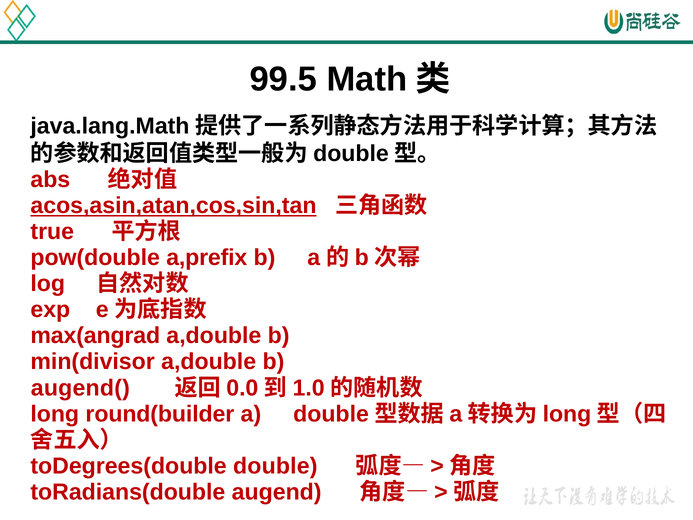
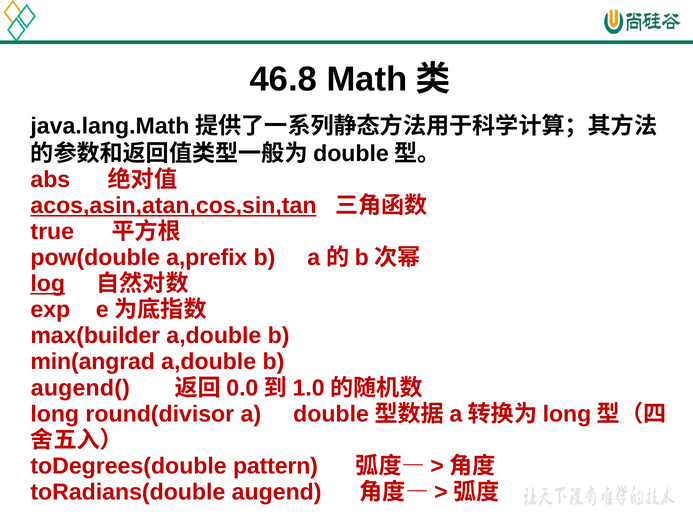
99.5: 99.5 -> 46.8
log underline: none -> present
max(angrad: max(angrad -> max(builder
min(divisor: min(divisor -> min(angrad
round(builder: round(builder -> round(divisor
double: double -> pattern
